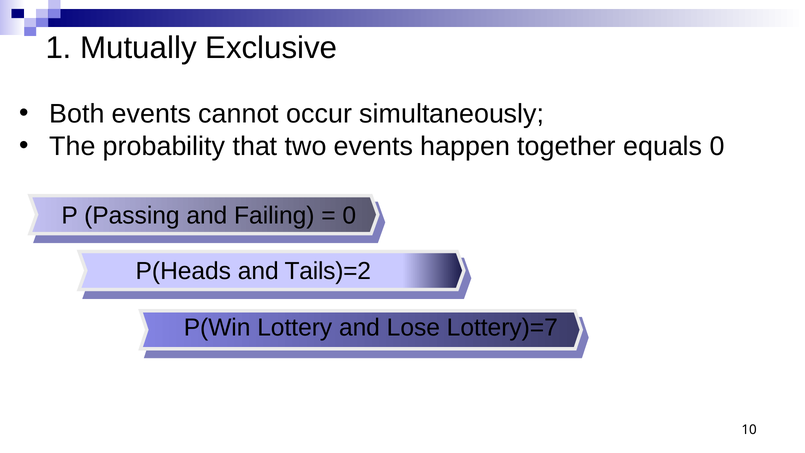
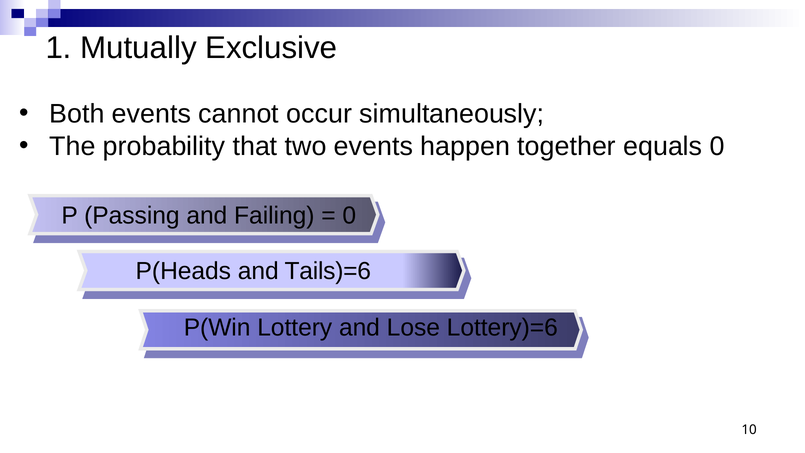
Tails)=2: Tails)=2 -> Tails)=6
Lottery)=7: Lottery)=7 -> Lottery)=6
